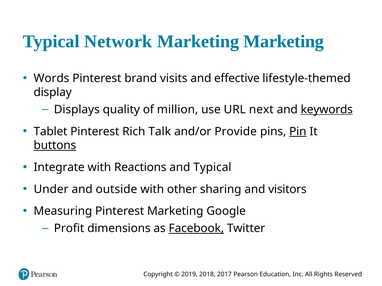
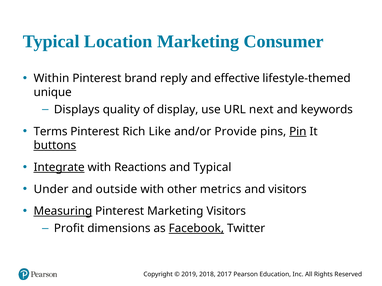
Network: Network -> Location
Marketing Marketing: Marketing -> Consumer
Words: Words -> Within
visits: visits -> reply
display: display -> unique
million: million -> display
keywords underline: present -> none
Tablet: Tablet -> Terms
Talk: Talk -> Like
Integrate underline: none -> present
sharing: sharing -> metrics
Measuring underline: none -> present
Marketing Google: Google -> Visitors
